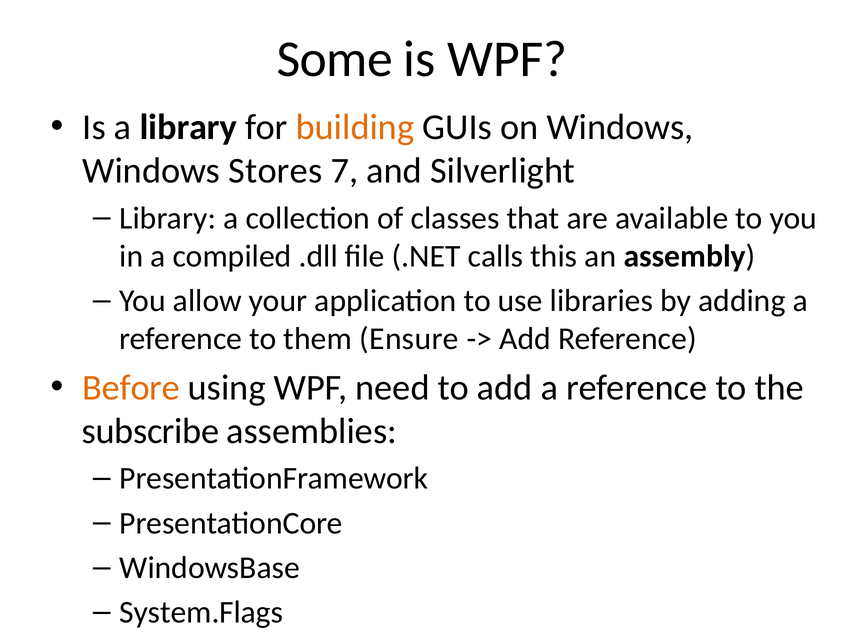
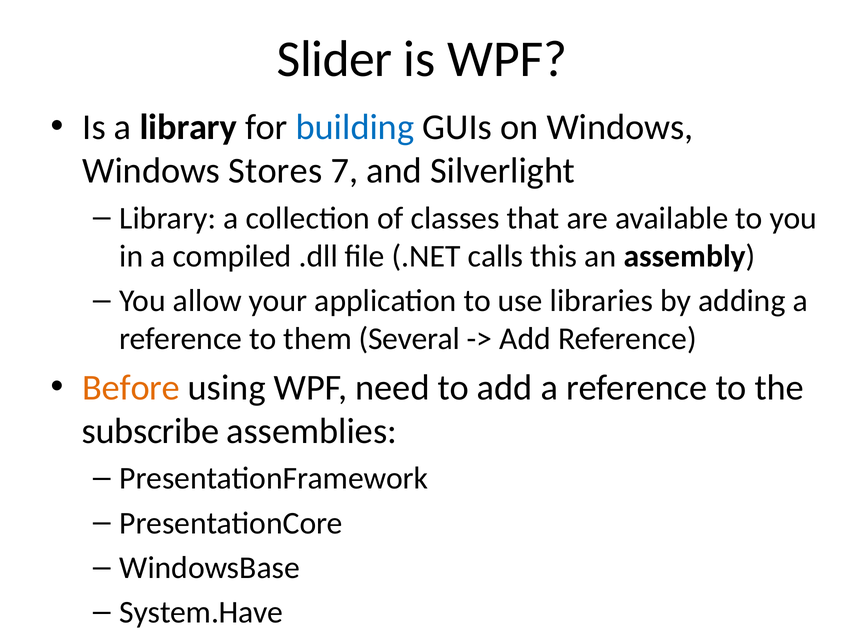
Some: Some -> Slider
building colour: orange -> blue
Ensure: Ensure -> Several
System.Flags: System.Flags -> System.Have
